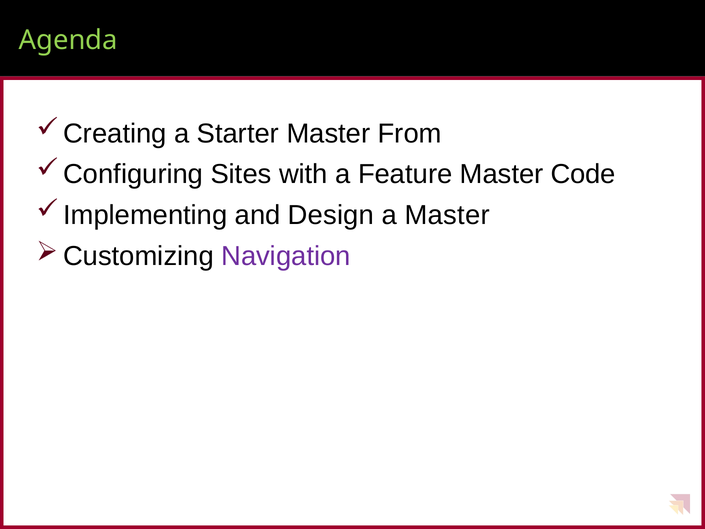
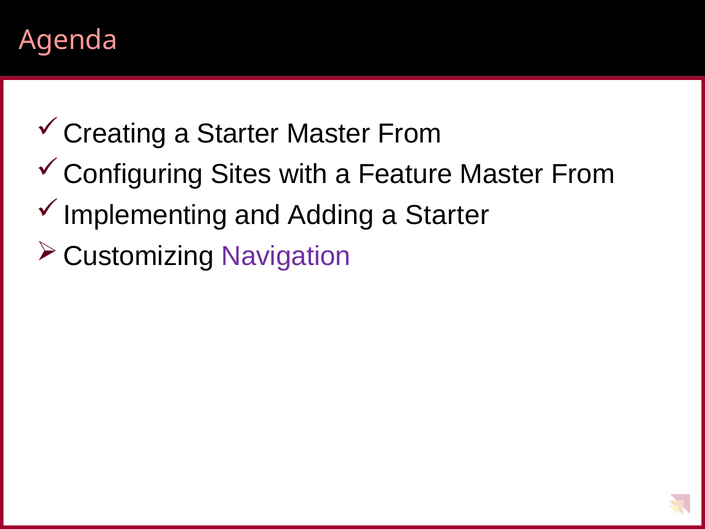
Agenda colour: light green -> pink
Code at (583, 174): Code -> From
Design: Design -> Adding
Master at (447, 215): Master -> Starter
